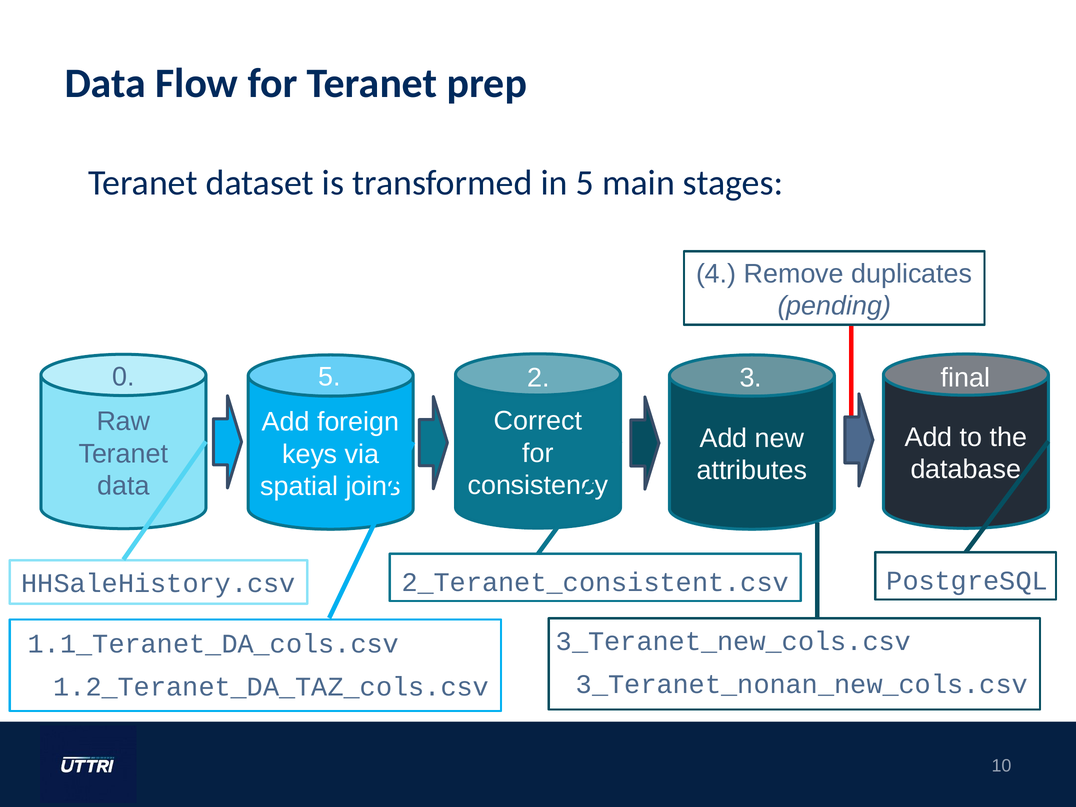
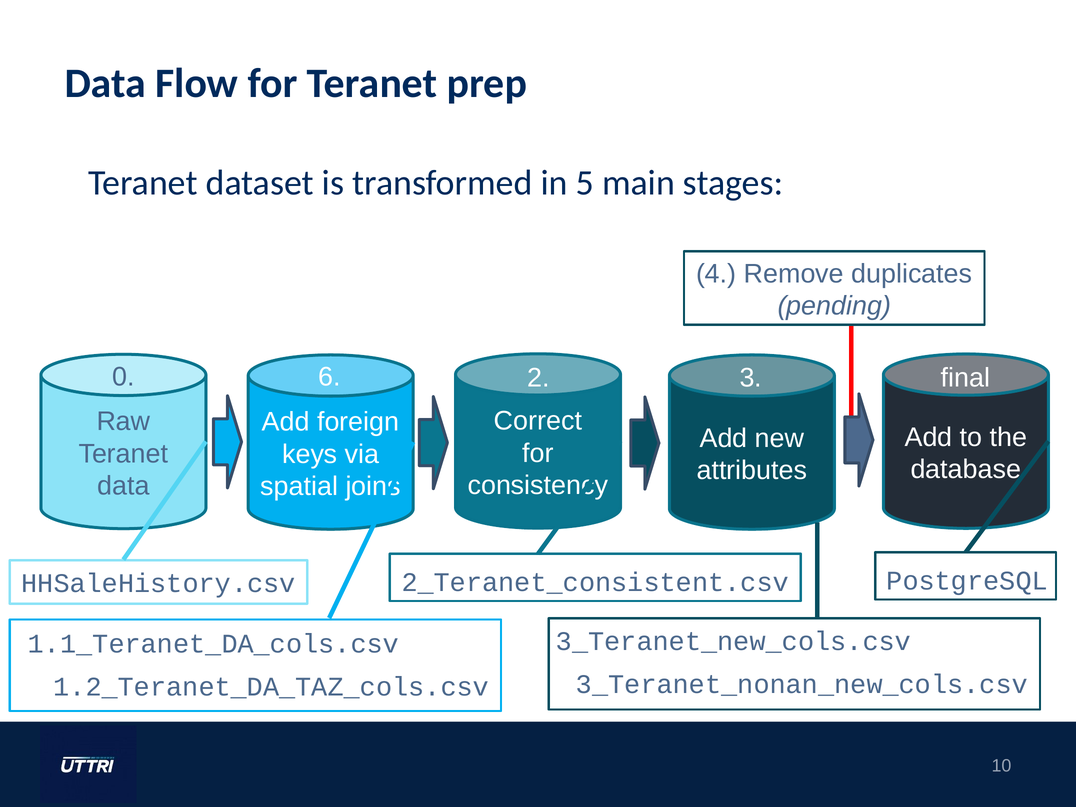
0 5: 5 -> 6
